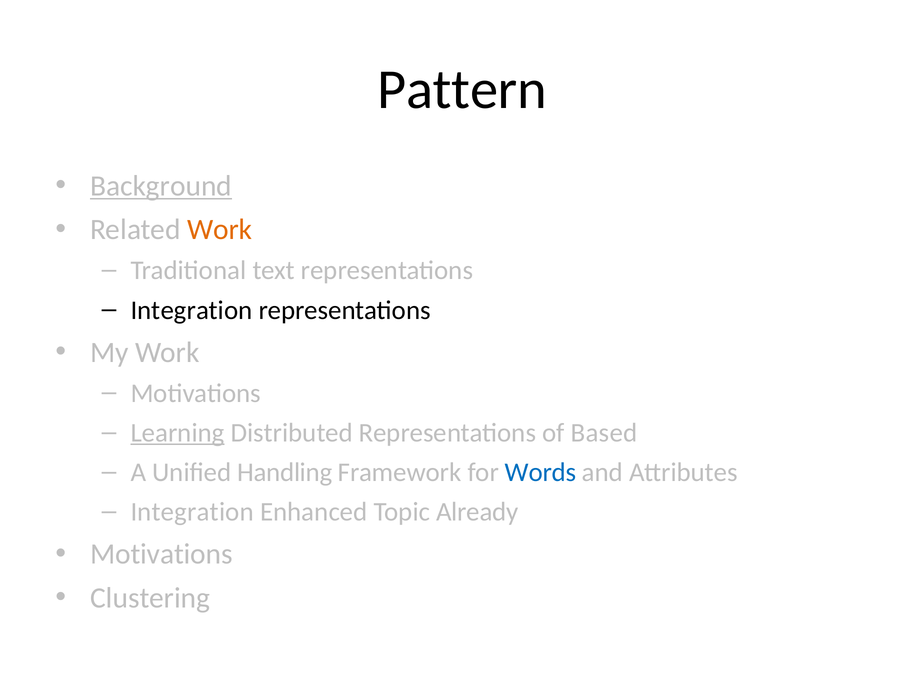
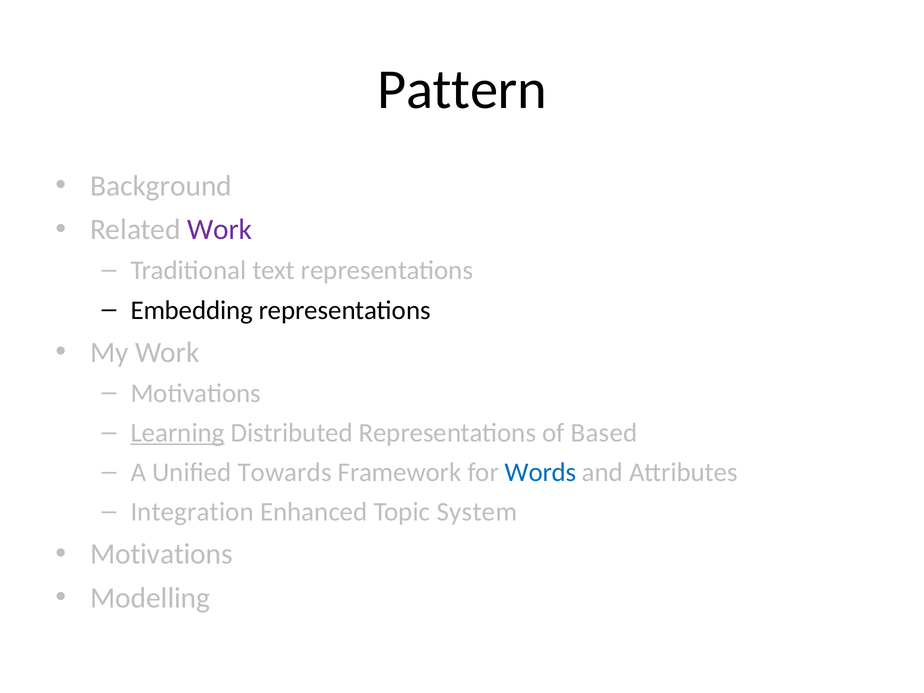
Background underline: present -> none
Work at (220, 230) colour: orange -> purple
Integration at (192, 310): Integration -> Embedding
Handling: Handling -> Towards
Already: Already -> System
Clustering: Clustering -> Modelling
